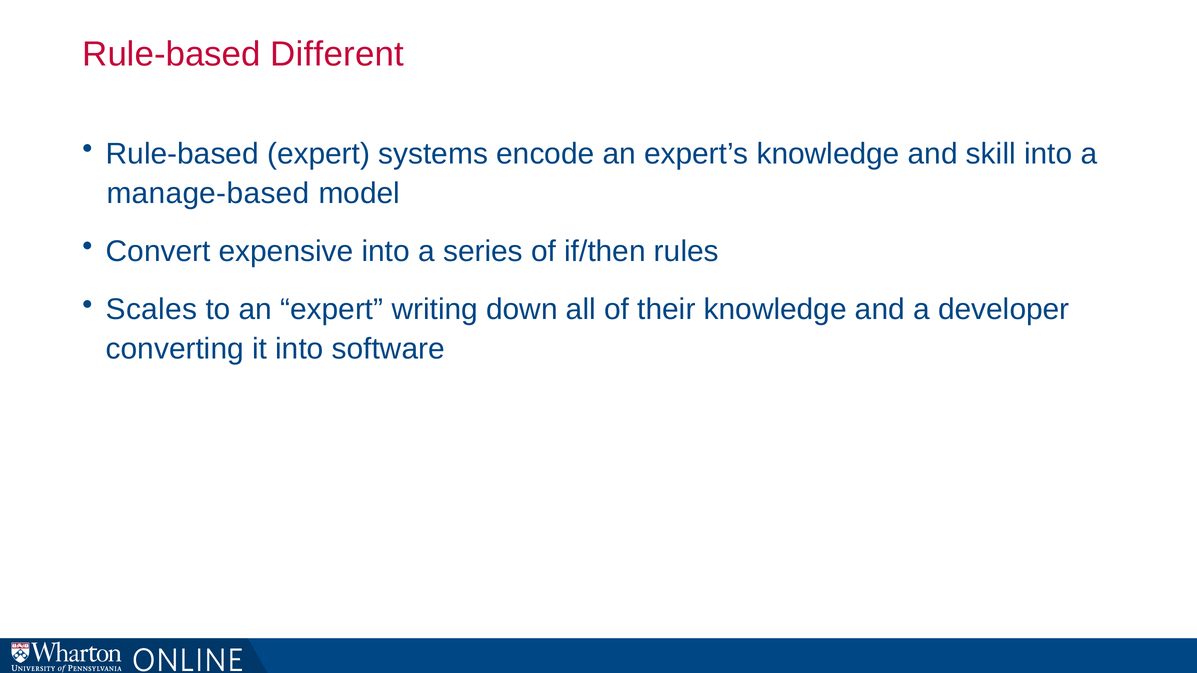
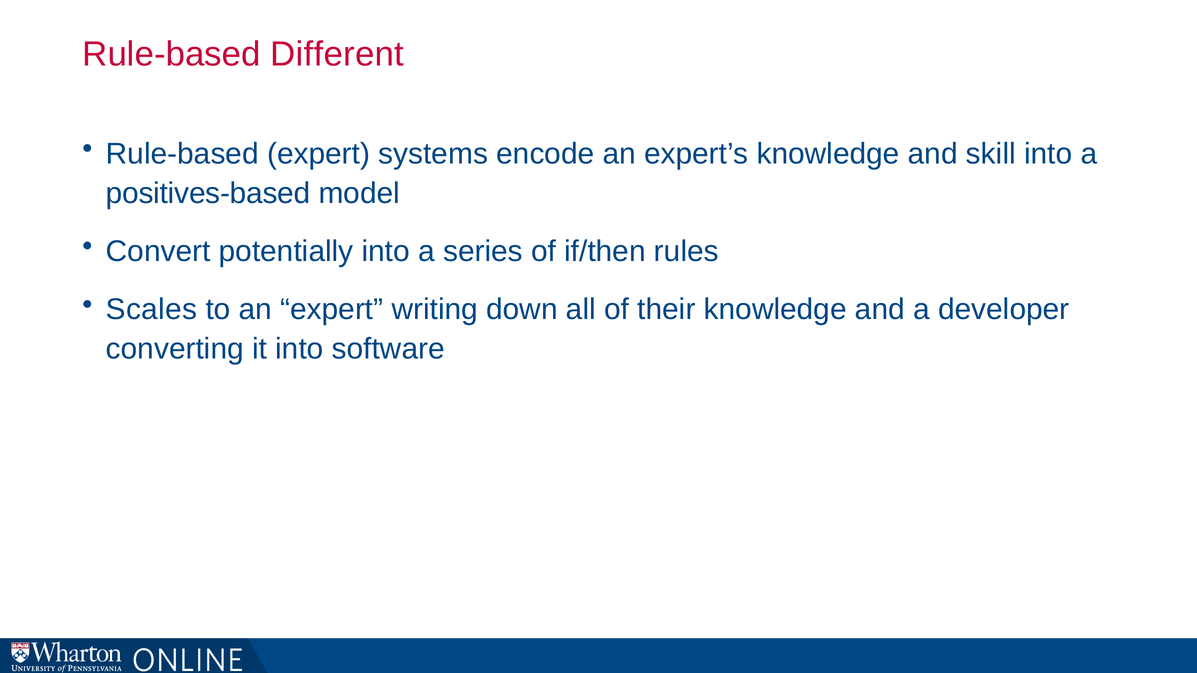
manage-based: manage-based -> positives-based
expensive: expensive -> potentially
